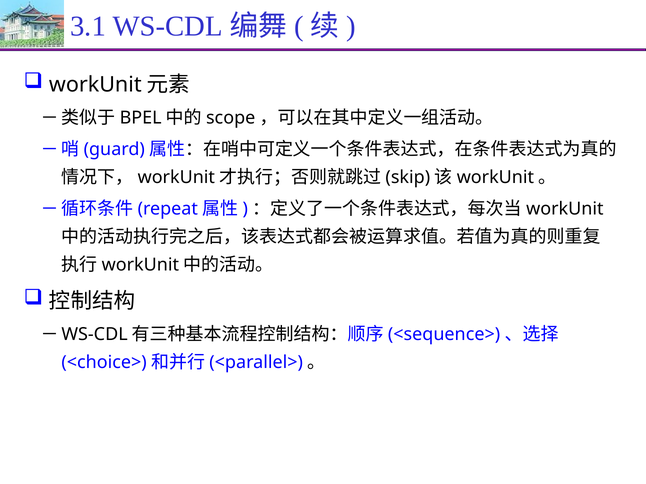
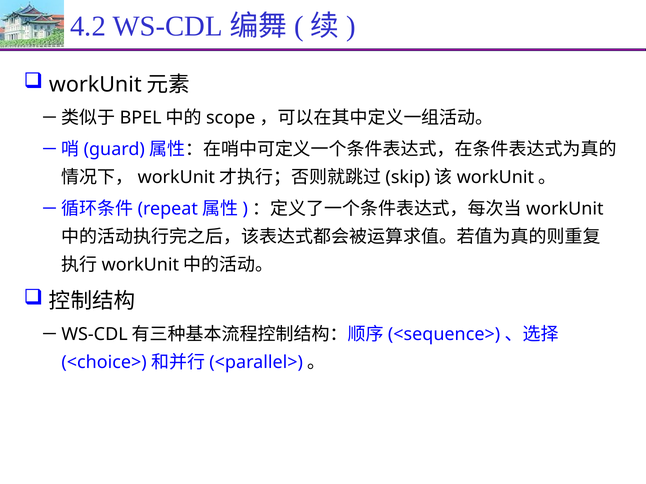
3.1: 3.1 -> 4.2
